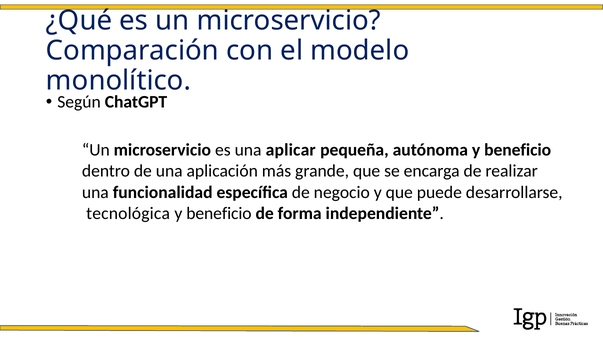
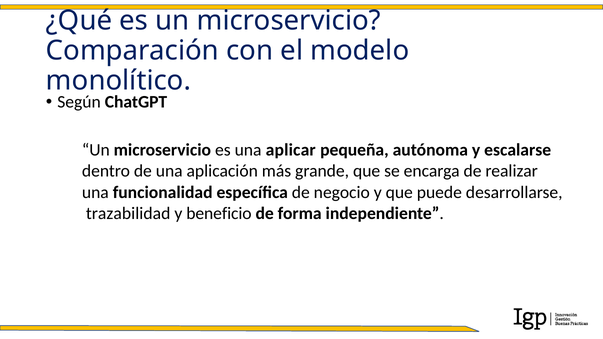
autónoma y beneficio: beneficio -> escalarse
tecnológica: tecnológica -> trazabilidad
